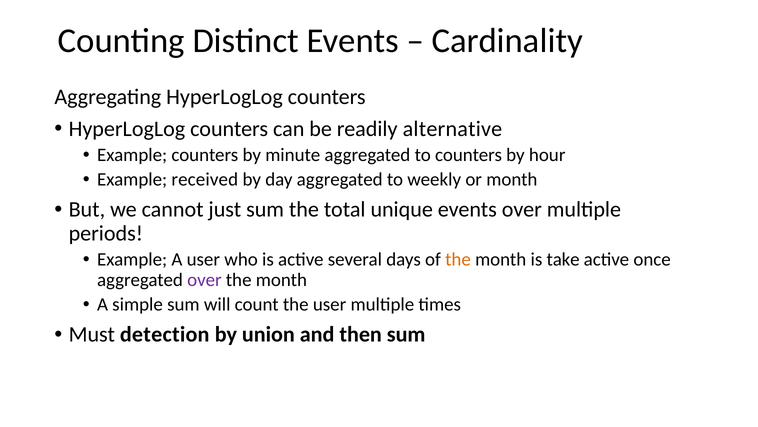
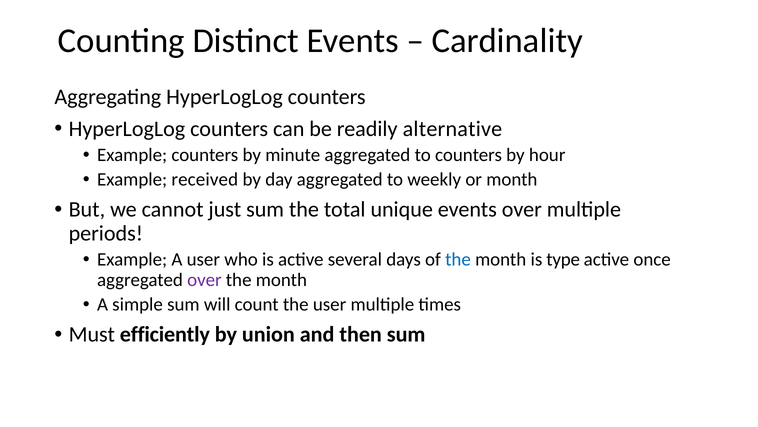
the at (458, 259) colour: orange -> blue
take: take -> type
detection: detection -> efficiently
